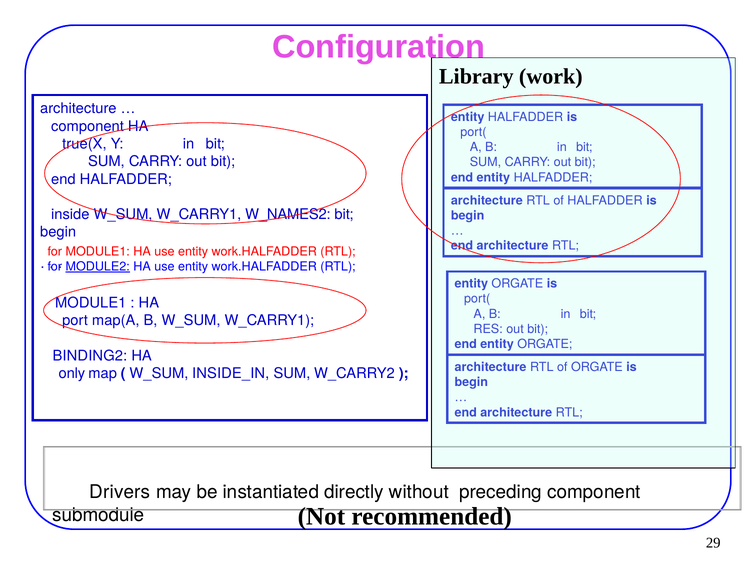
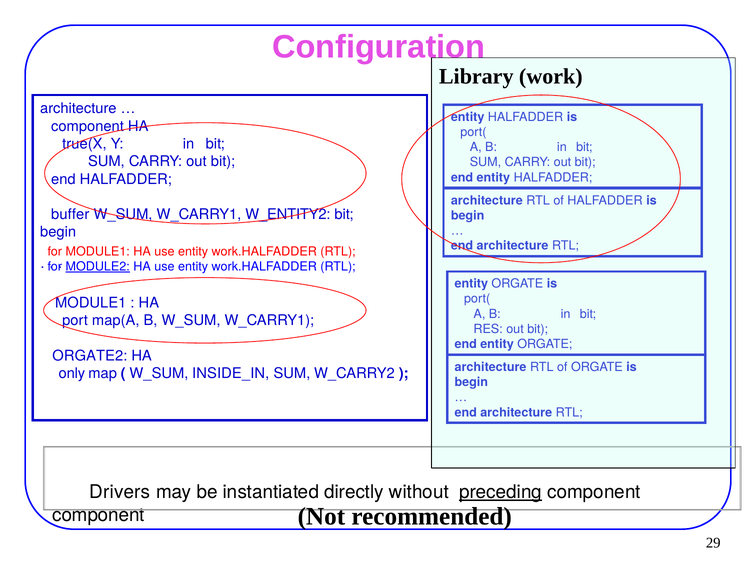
inside: inside -> buffer
W_NAMES2: W_NAMES2 -> W_ENTITY2
BINDING2: BINDING2 -> ORGATE2
preceding underline: none -> present
submodule at (98, 515): submodule -> component
